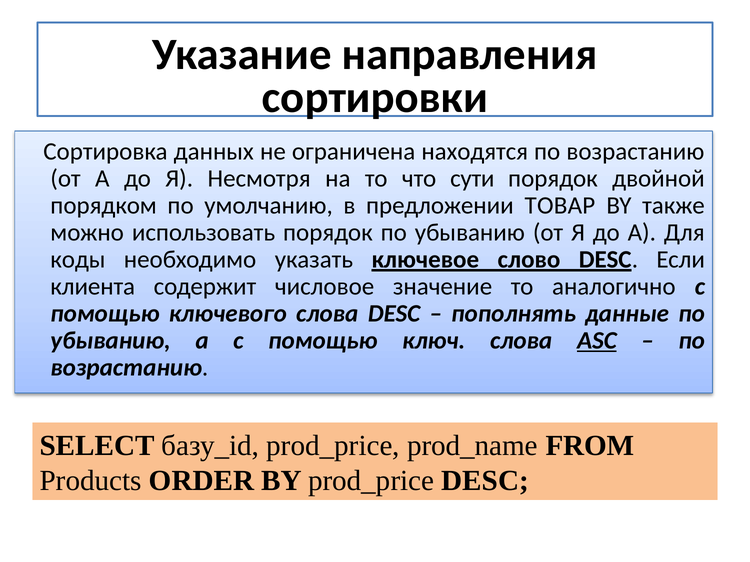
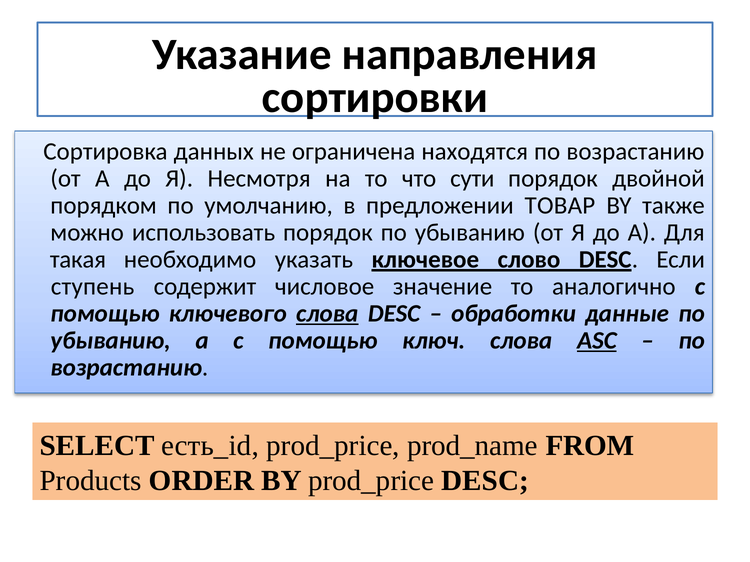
коды: коды -> такая
клиента: клиента -> ступень
слова at (327, 314) underline: none -> present
пополнять: пополнять -> обработки
базу_id: базу_id -> есть_id
